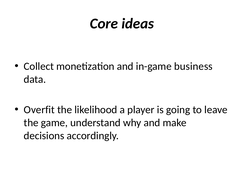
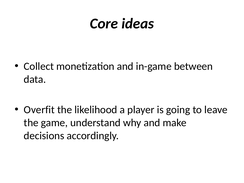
business: business -> between
